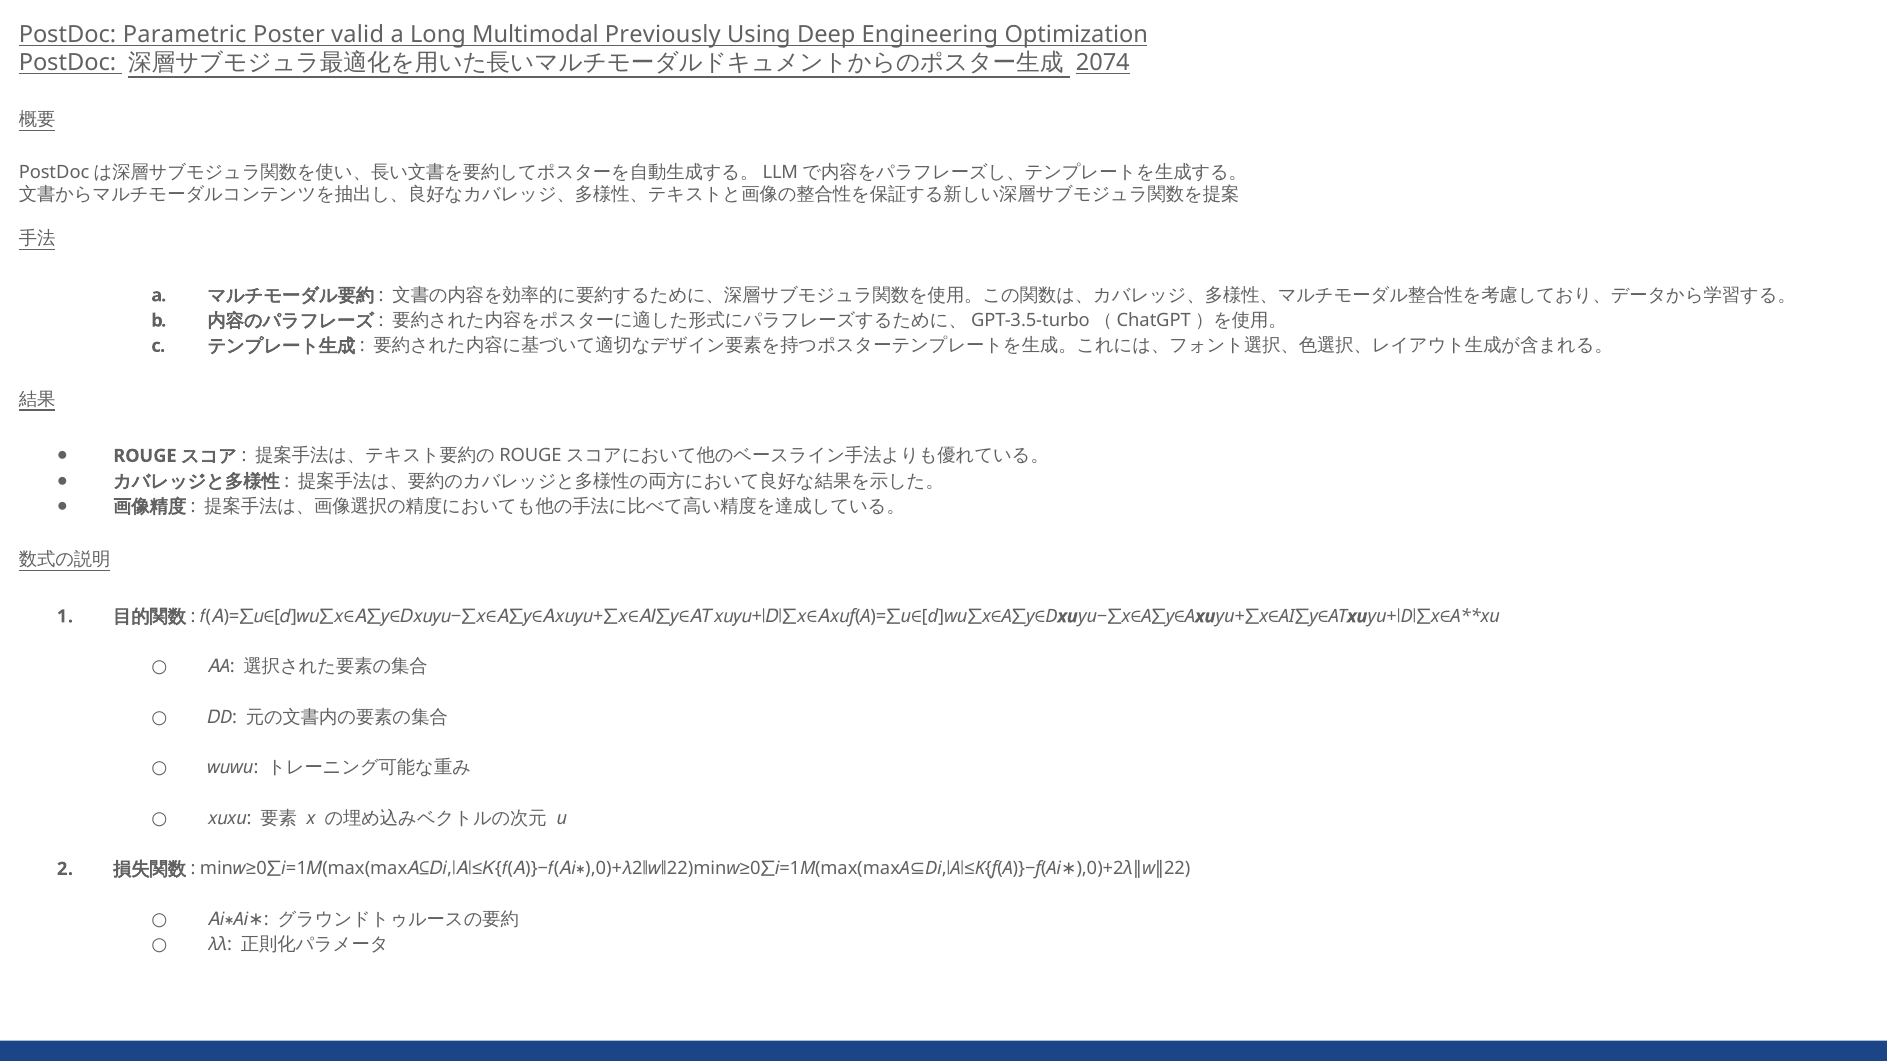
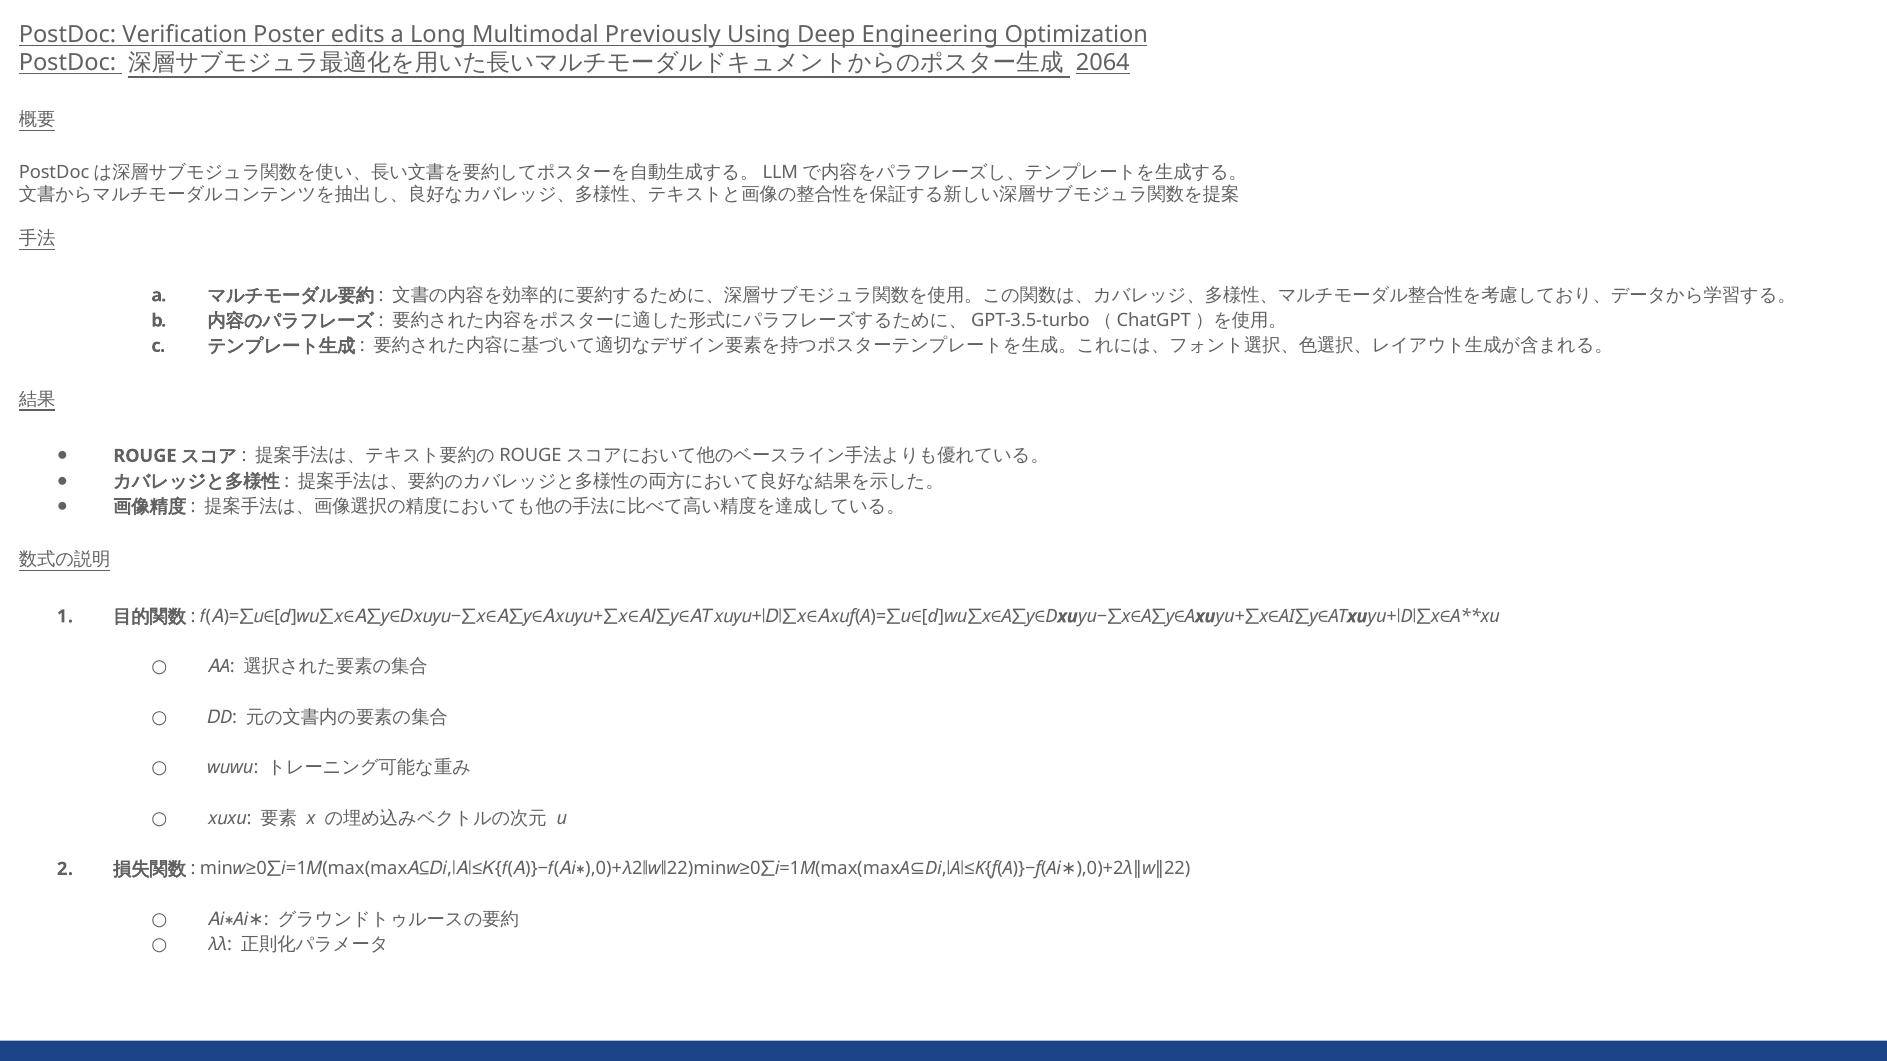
Parametric: Parametric -> Verification
valid: valid -> edits
2074: 2074 -> 2064
